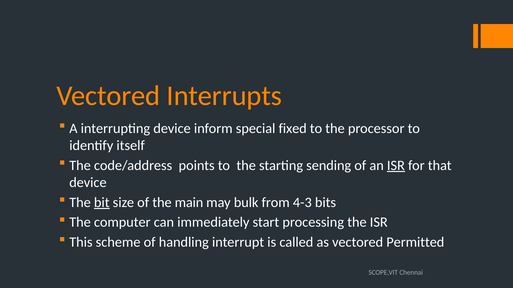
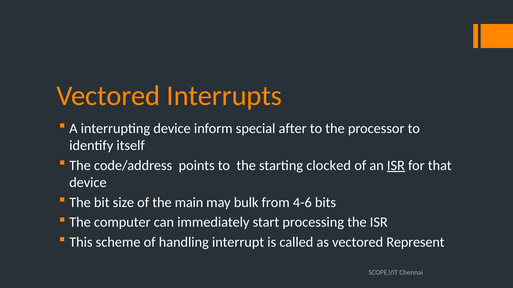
fixed: fixed -> after
sending: sending -> clocked
bit underline: present -> none
4-3: 4-3 -> 4-6
Permitted: Permitted -> Represent
